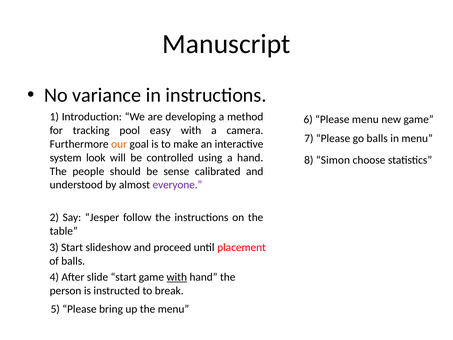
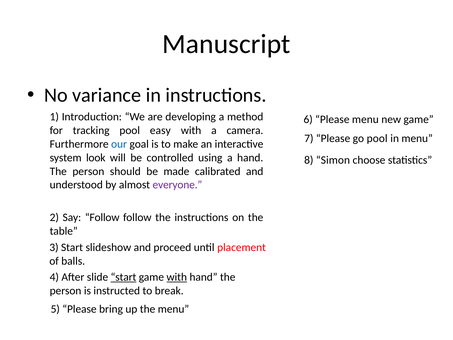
go balls: balls -> pool
our colour: orange -> blue
people at (88, 171): people -> person
sense: sense -> made
Say Jesper: Jesper -> Follow
start at (123, 277) underline: none -> present
